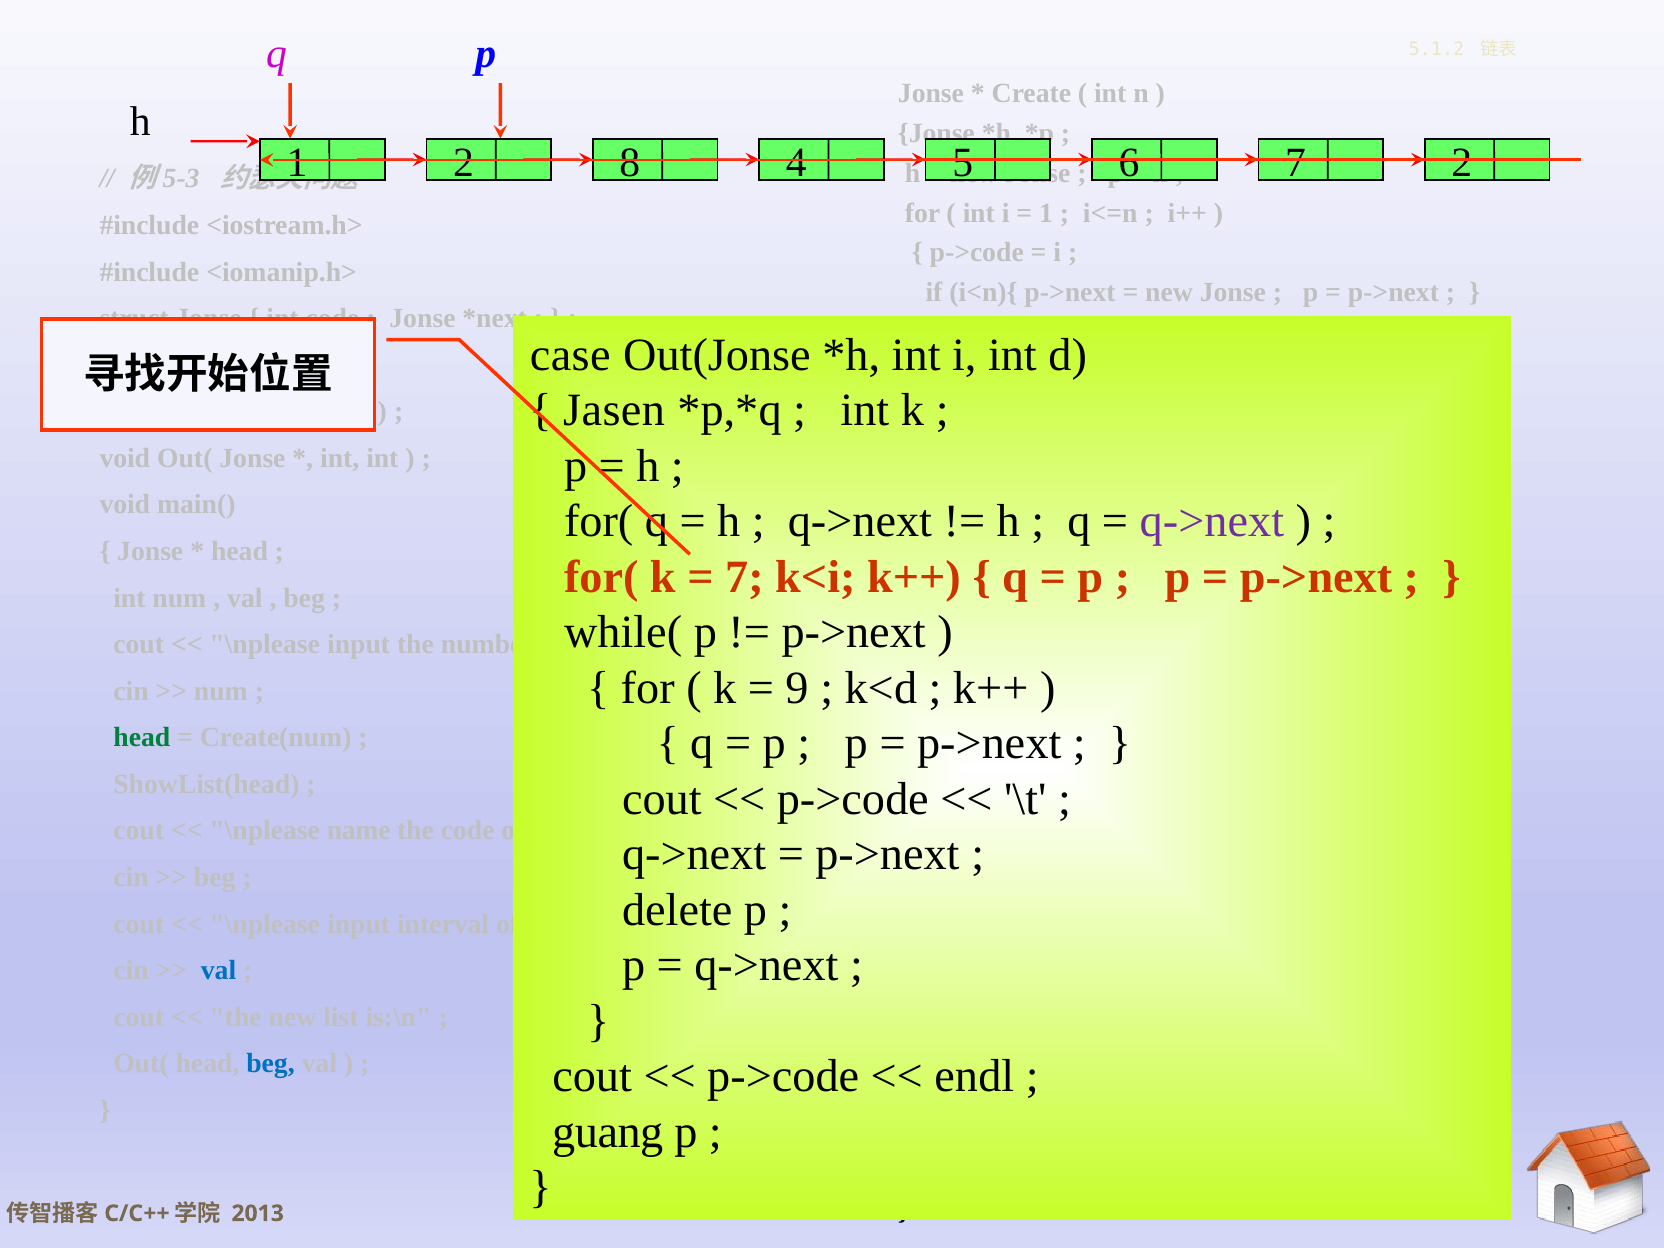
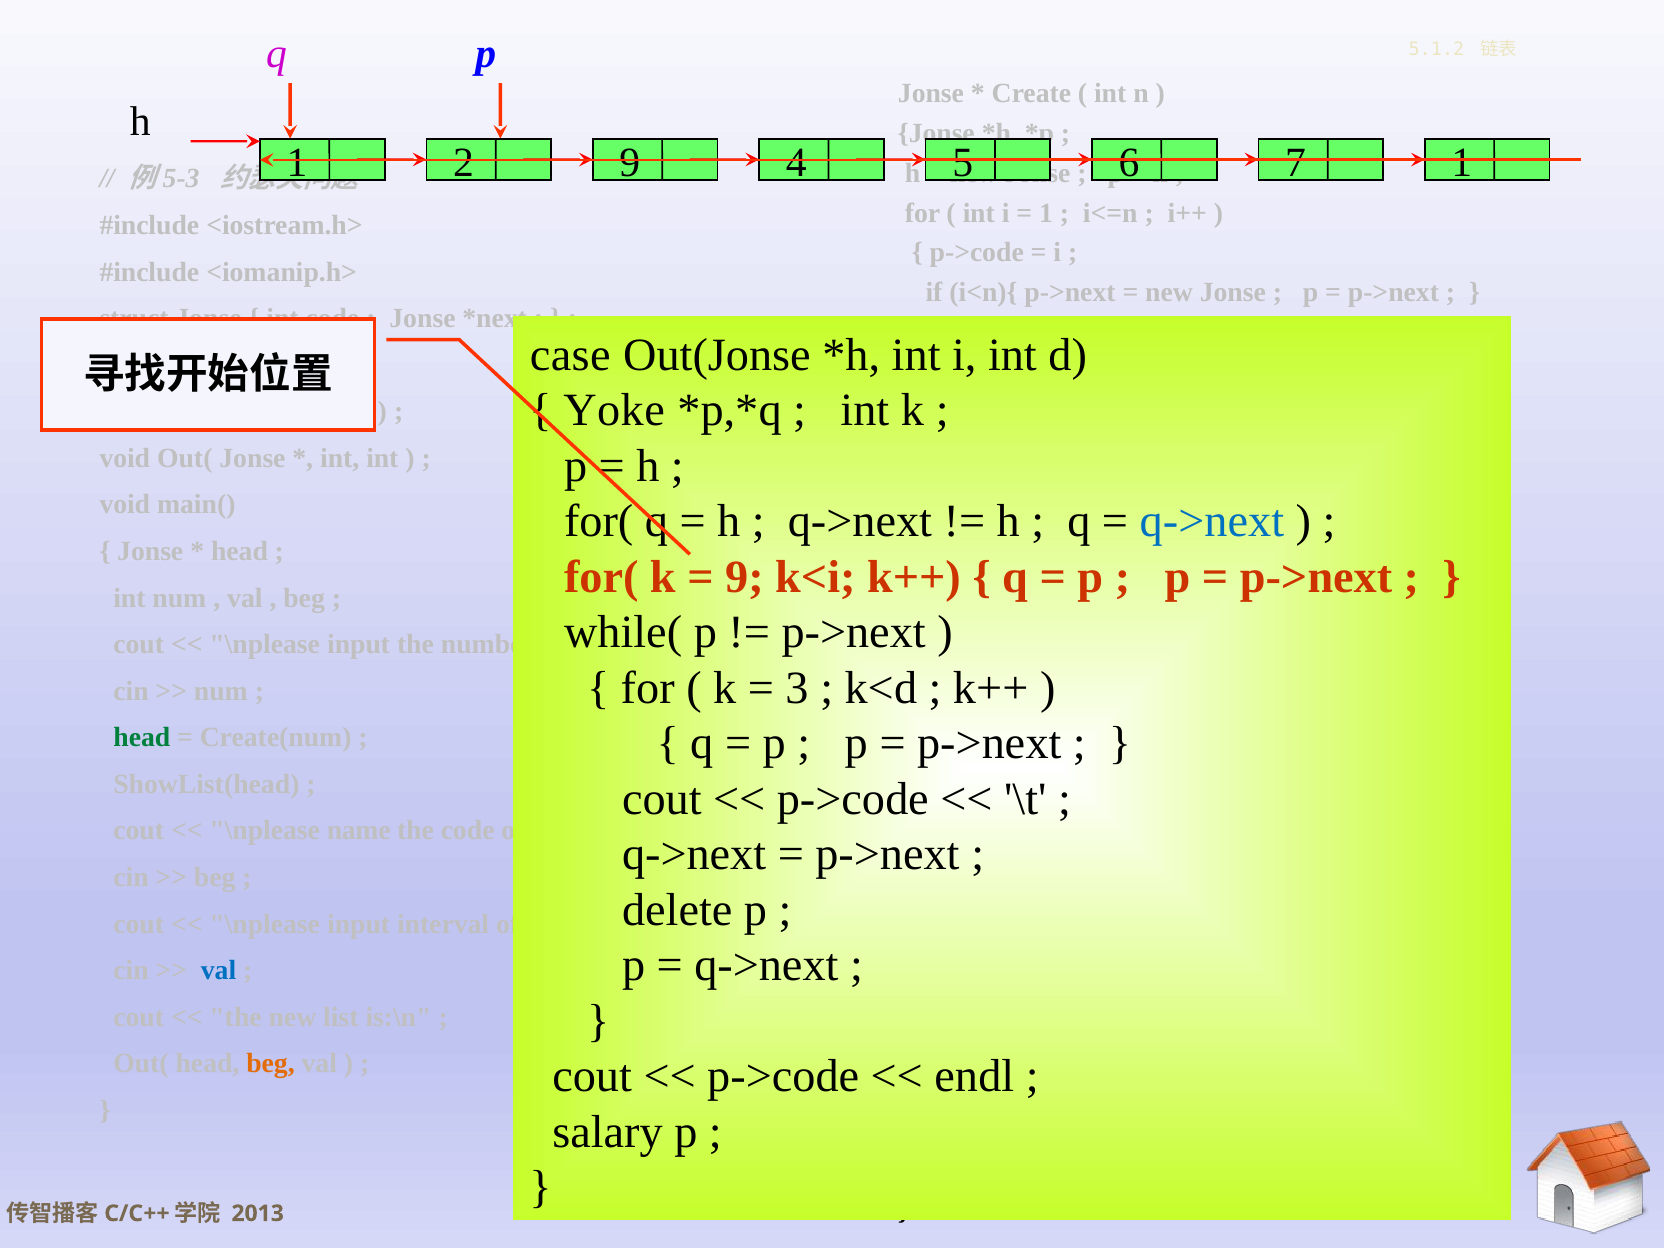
2 8: 8 -> 9
7 2: 2 -> 1
Jasen: Jasen -> Yoke
q->next at (1212, 522) colour: purple -> blue
7 at (744, 577): 7 -> 9
9: 9 -> 3
beg at (271, 1064) colour: blue -> orange
guang: guang -> salary
